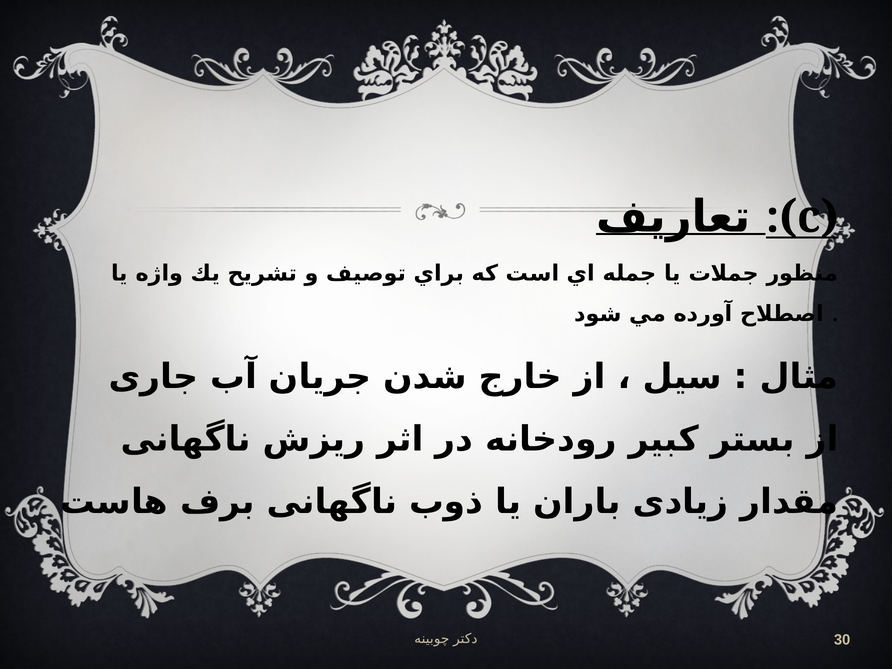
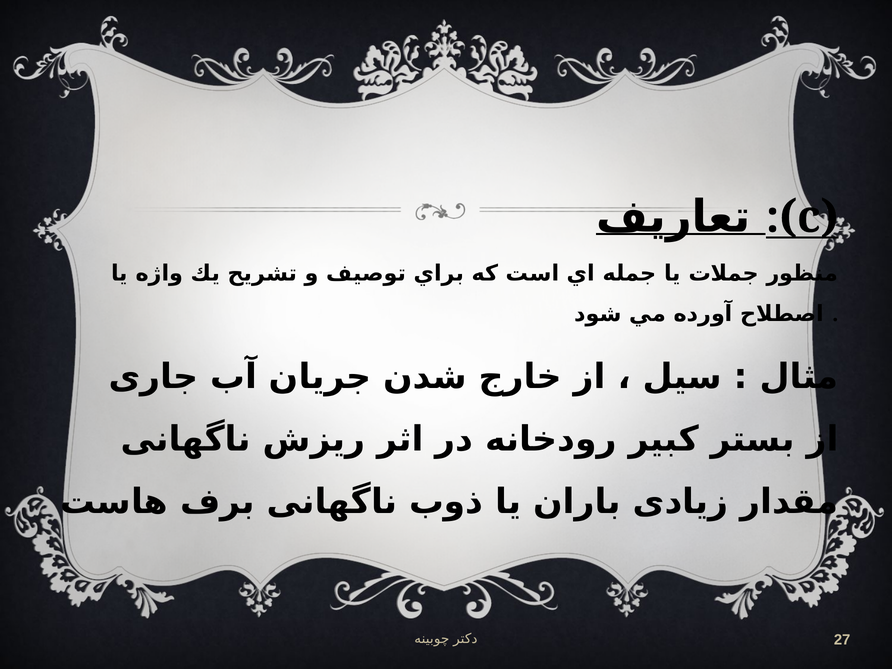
30: 30 -> 27
